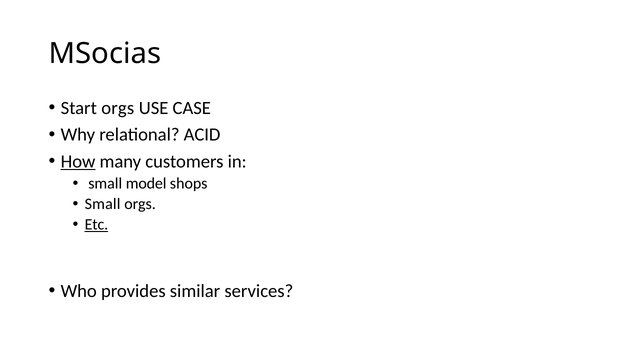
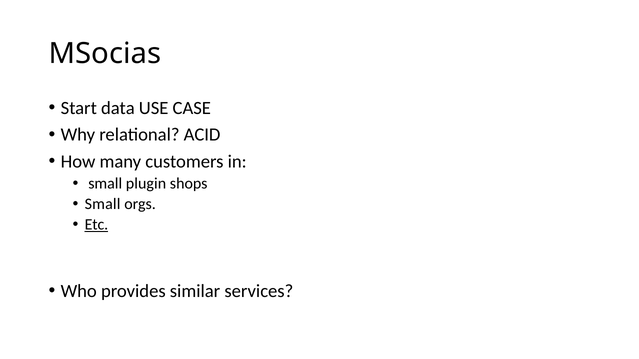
Start orgs: orgs -> data
How underline: present -> none
model: model -> plugin
